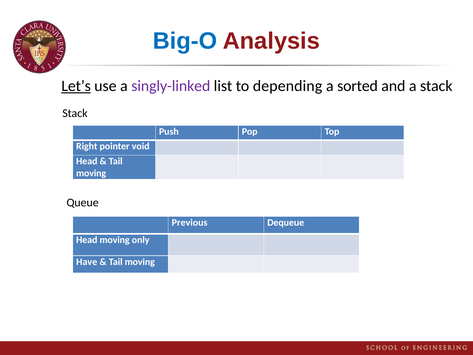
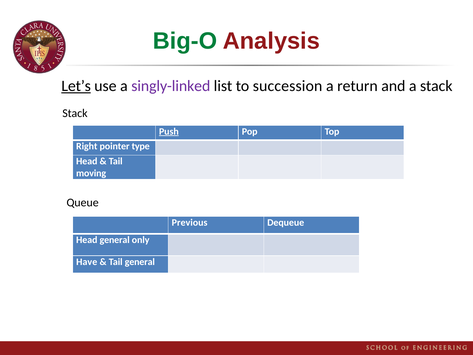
Big-O colour: blue -> green
depending: depending -> succession
sorted: sorted -> return
Push underline: none -> present
void: void -> type
Head moving: moving -> general
moving at (140, 262): moving -> general
